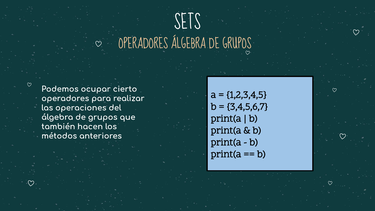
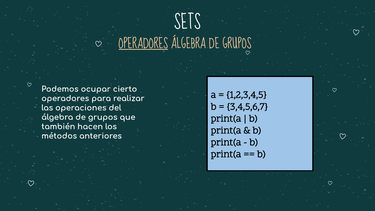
OPERADORES at (143, 44) underline: none -> present
